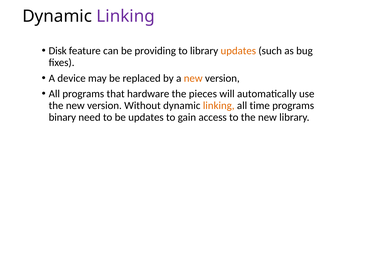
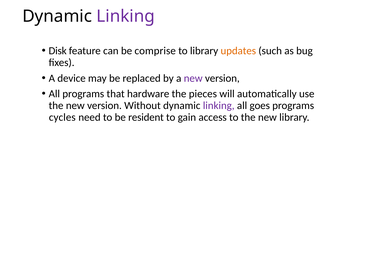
providing: providing -> comprise
new at (193, 78) colour: orange -> purple
linking at (219, 105) colour: orange -> purple
time: time -> goes
binary: binary -> cycles
be updates: updates -> resident
